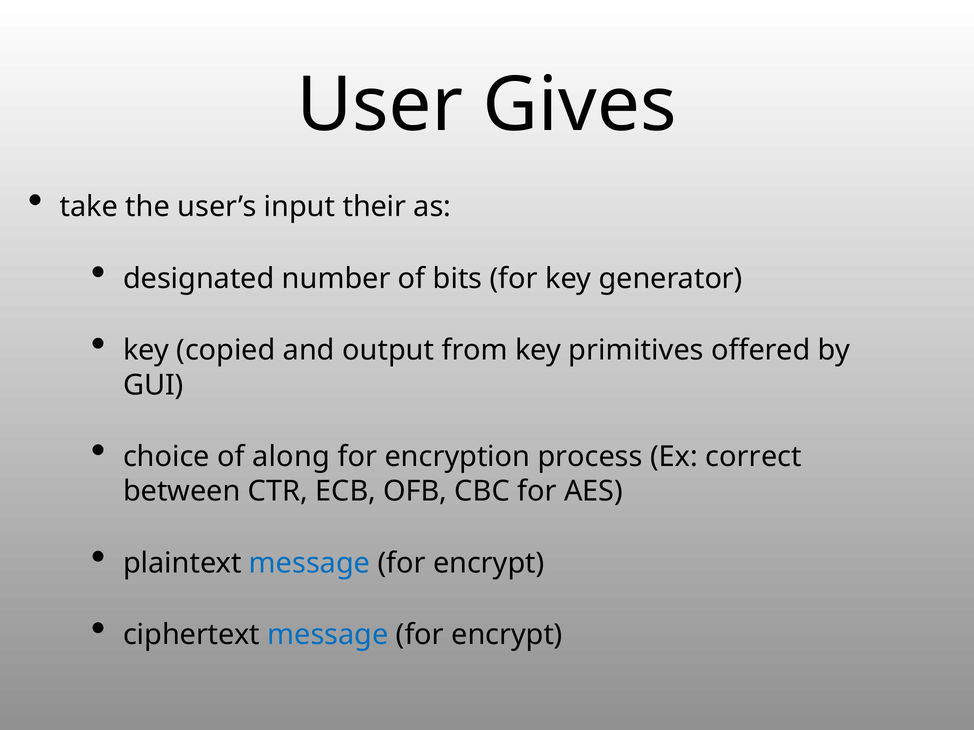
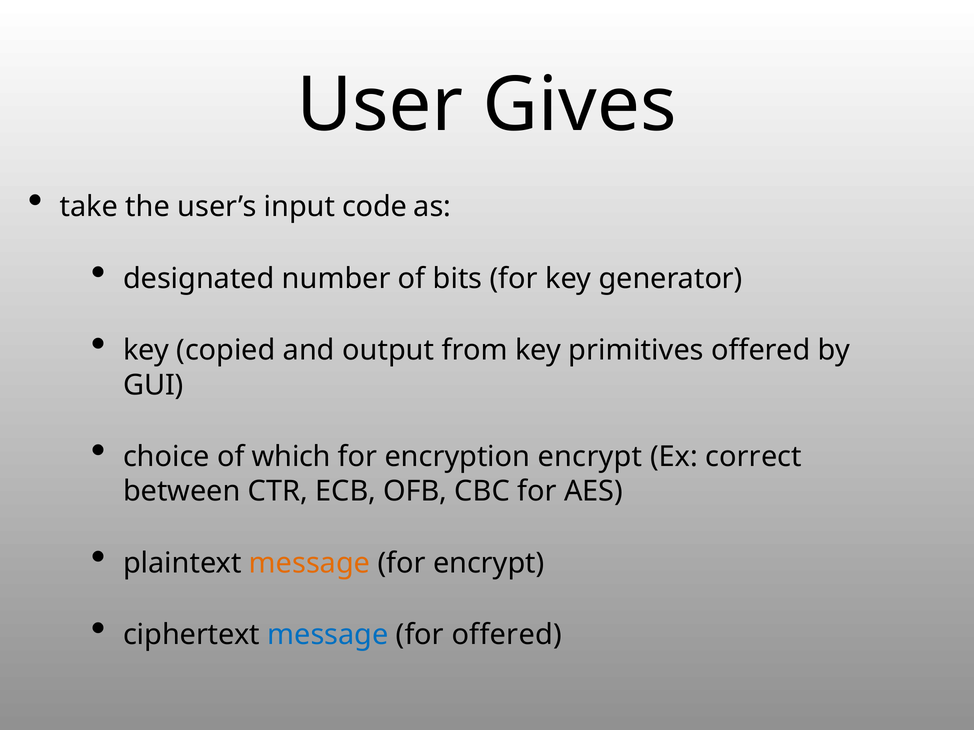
their: their -> code
along: along -> which
encryption process: process -> encrypt
message at (310, 564) colour: blue -> orange
encrypt at (507, 635): encrypt -> offered
